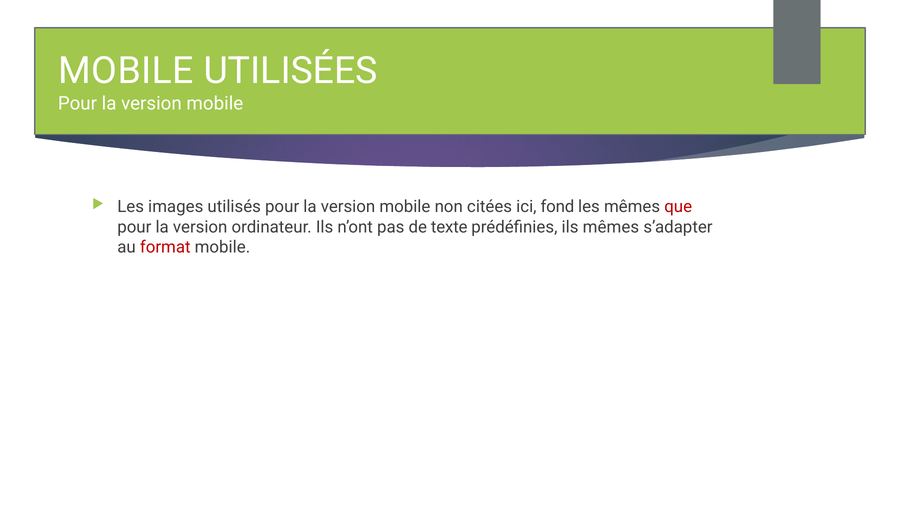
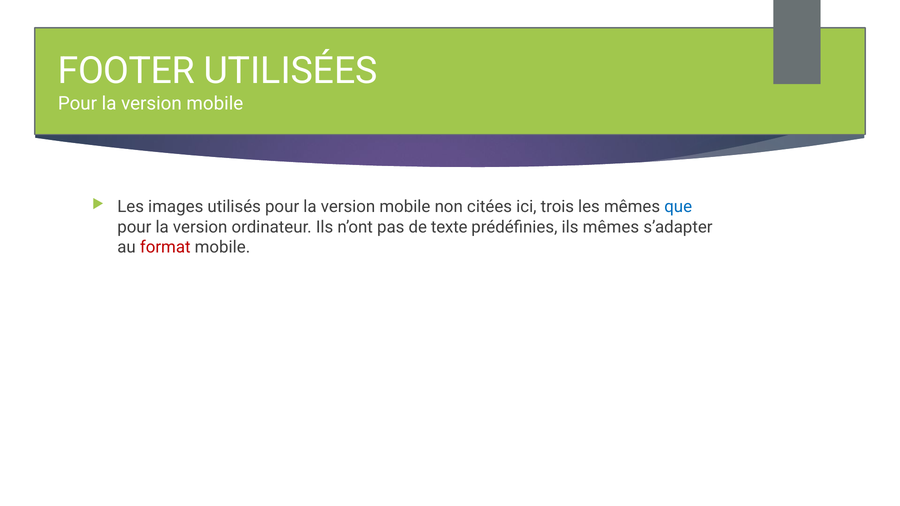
MOBILE at (126, 71): MOBILE -> FOOTER
fond: fond -> trois
que colour: red -> blue
